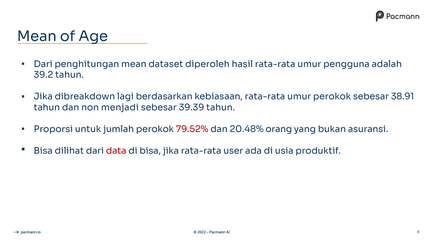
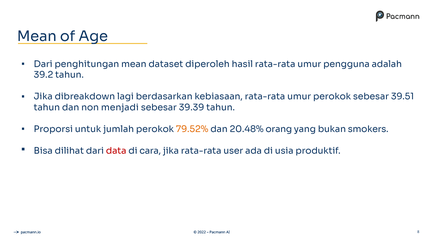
38.91: 38.91 -> 39.51
79.52% colour: red -> orange
asuransi: asuransi -> smokers
di bisa: bisa -> cara
